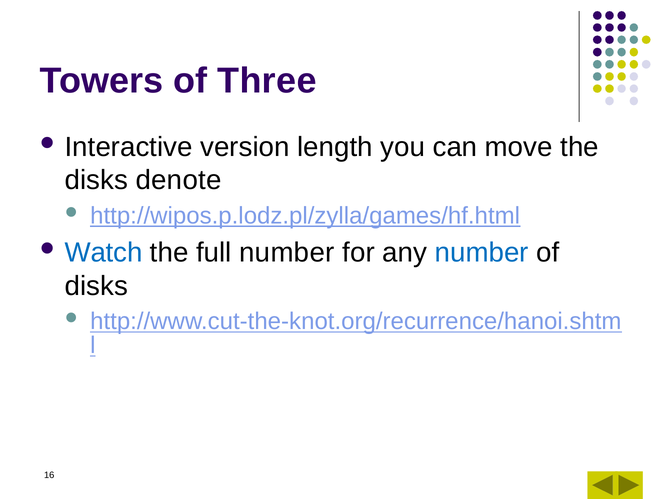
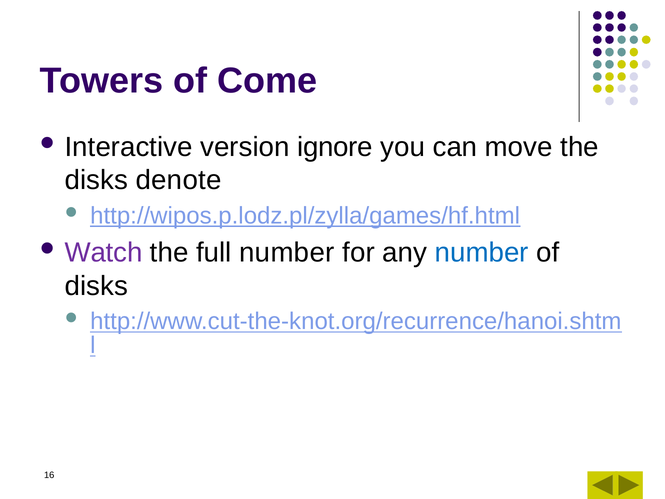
Three: Three -> Come
length: length -> ignore
Watch colour: blue -> purple
